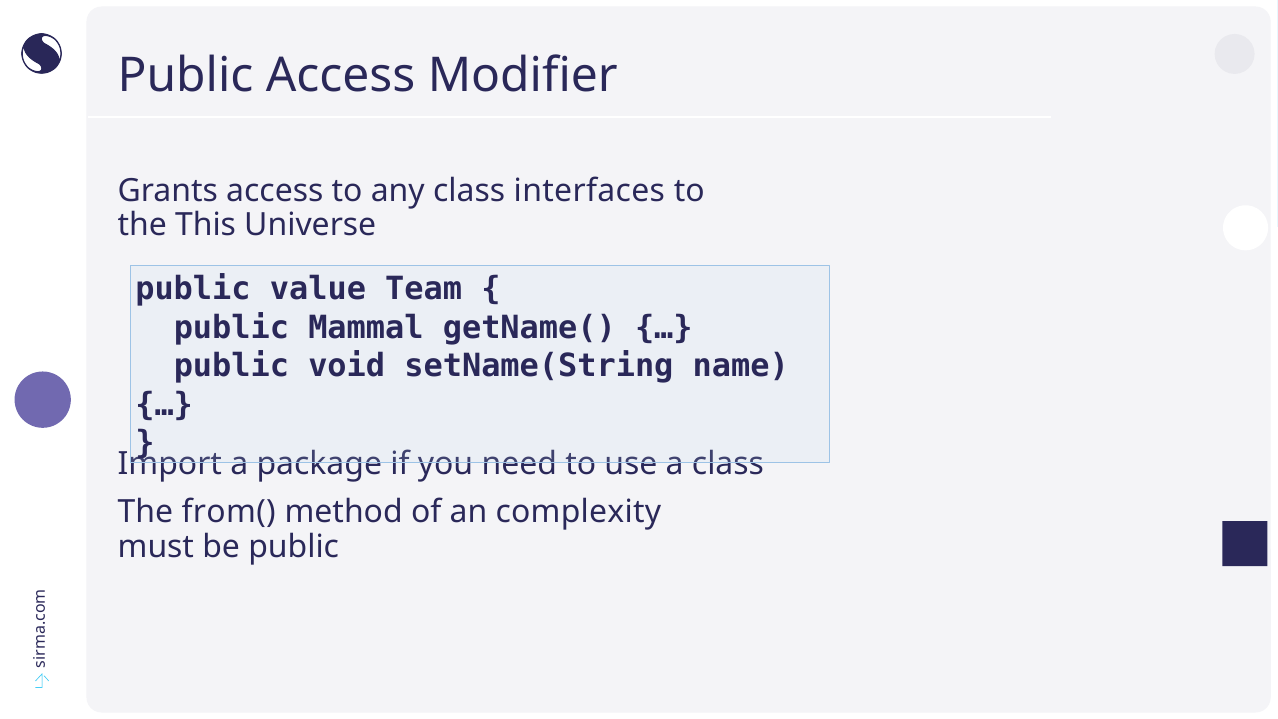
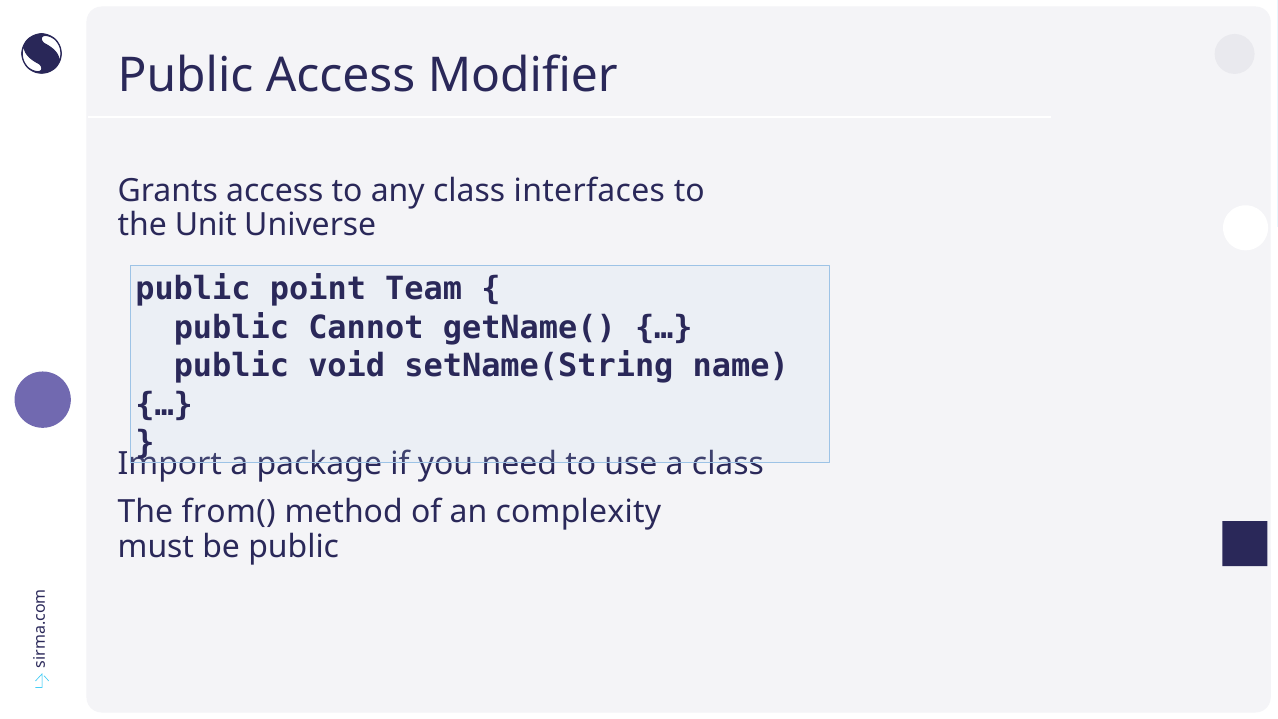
This: This -> Unit
value: value -> point
Mammal: Mammal -> Cannot
